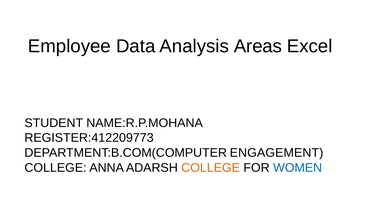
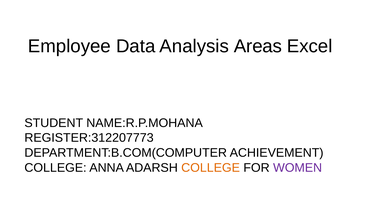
REGISTER:412209773: REGISTER:412209773 -> REGISTER:312207773
ENGAGEMENT: ENGAGEMENT -> ACHIEVEMENT
WOMEN colour: blue -> purple
